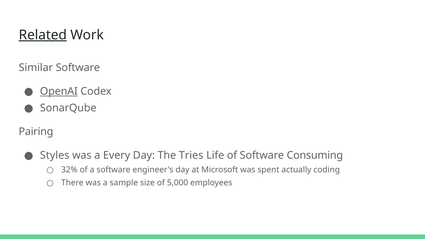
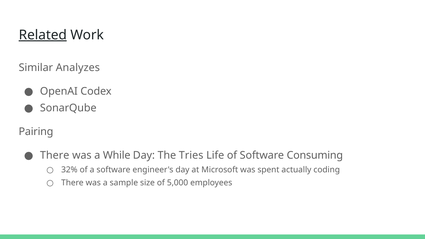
Similar Software: Software -> Analyzes
OpenAI underline: present -> none
Styles at (55, 155): Styles -> There
Every: Every -> While
